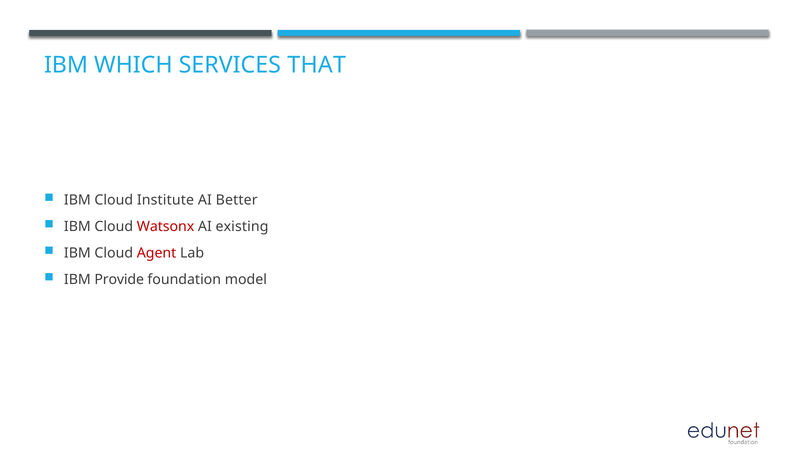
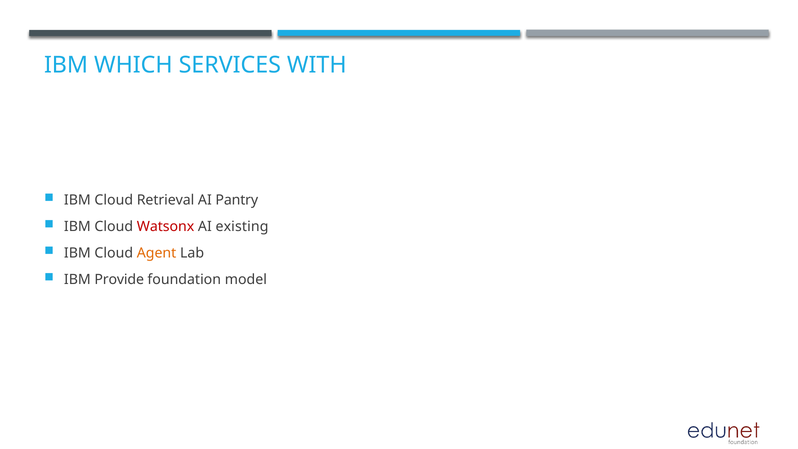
THAT: THAT -> WITH
Institute: Institute -> Retrieval
Better: Better -> Pantry
Agent colour: red -> orange
